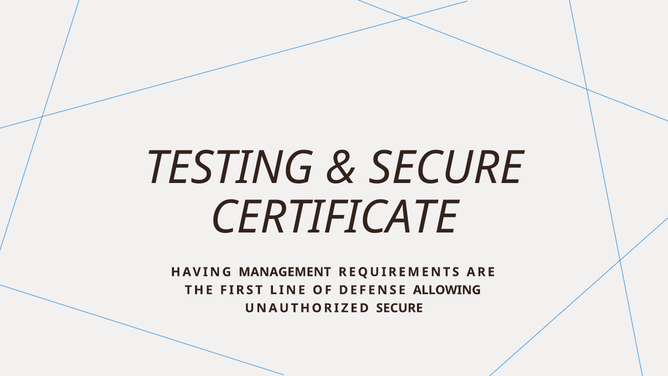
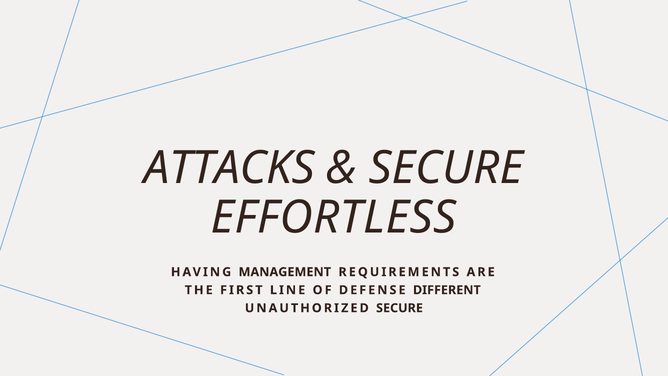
TESTING: TESTING -> ATTACKS
CERTIFICATE: CERTIFICATE -> EFFORTLESS
ALLOWING: ALLOWING -> DIFFERENT
